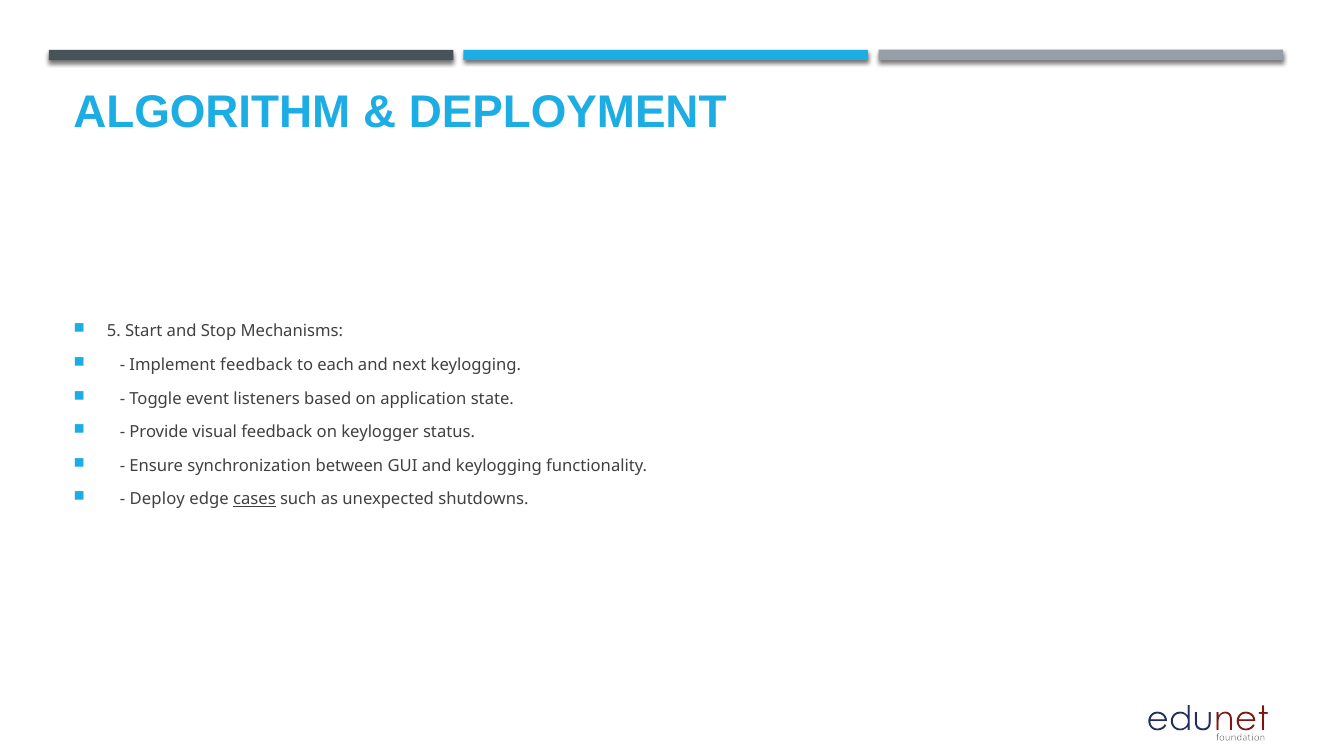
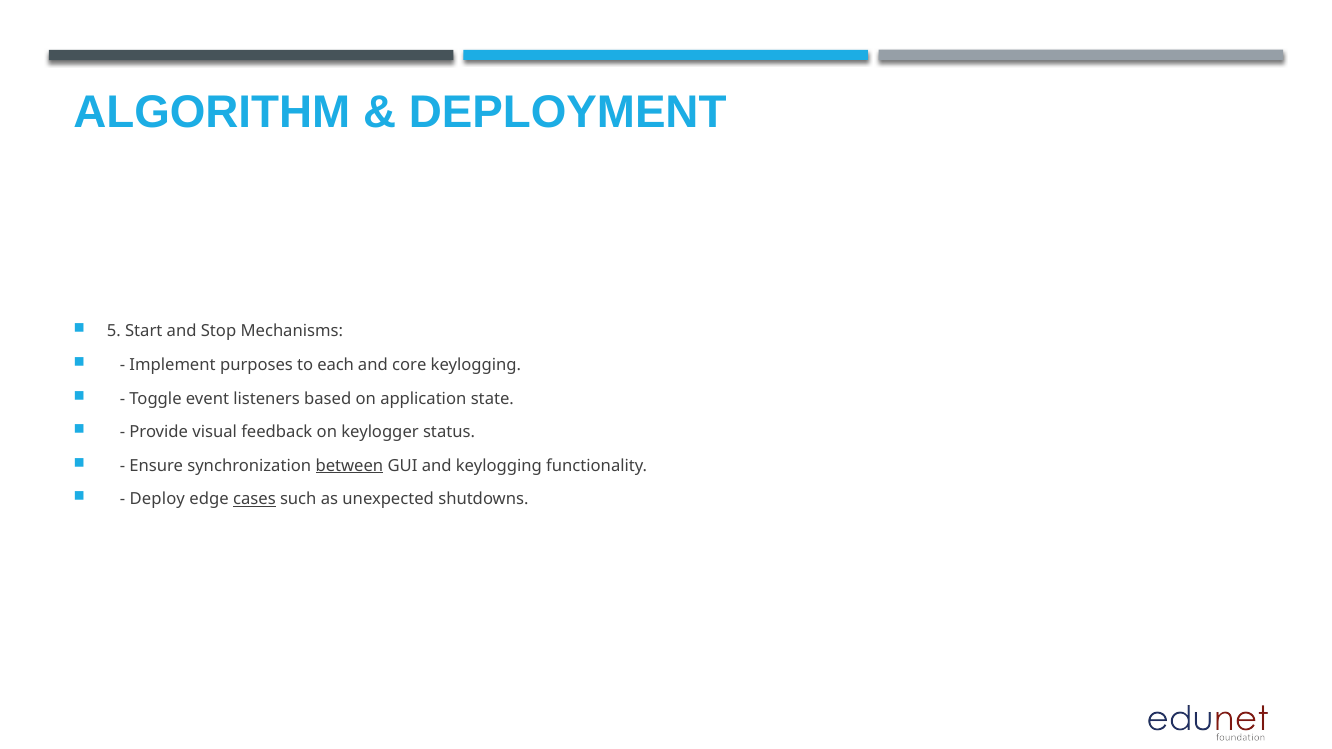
Implement feedback: feedback -> purposes
next: next -> core
between underline: none -> present
